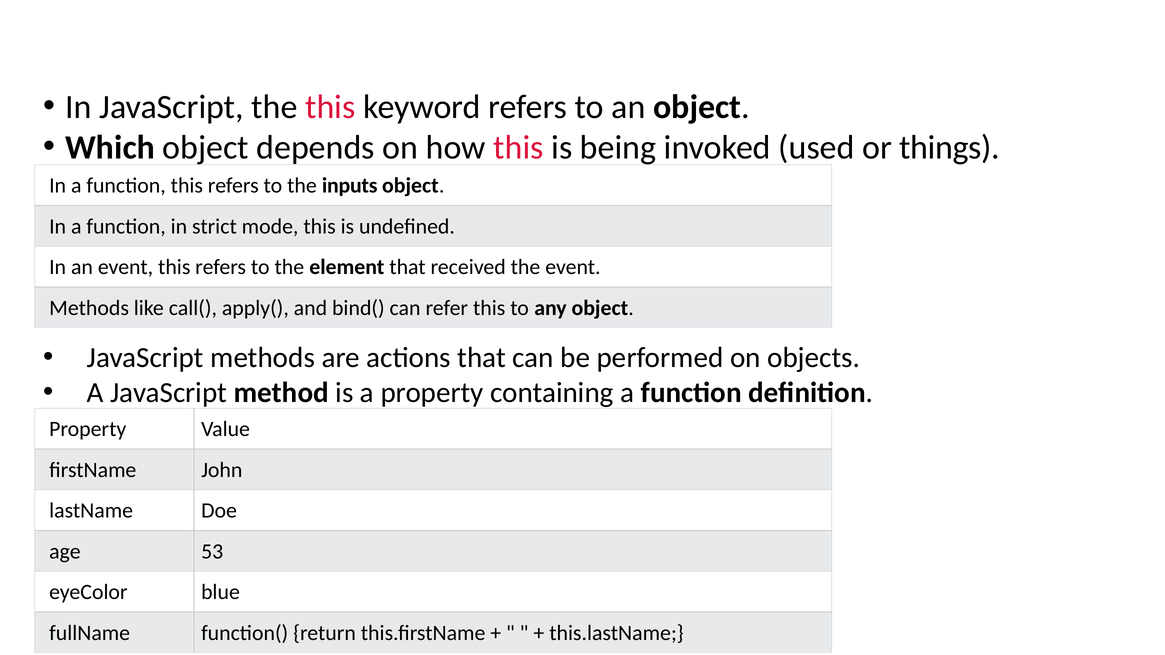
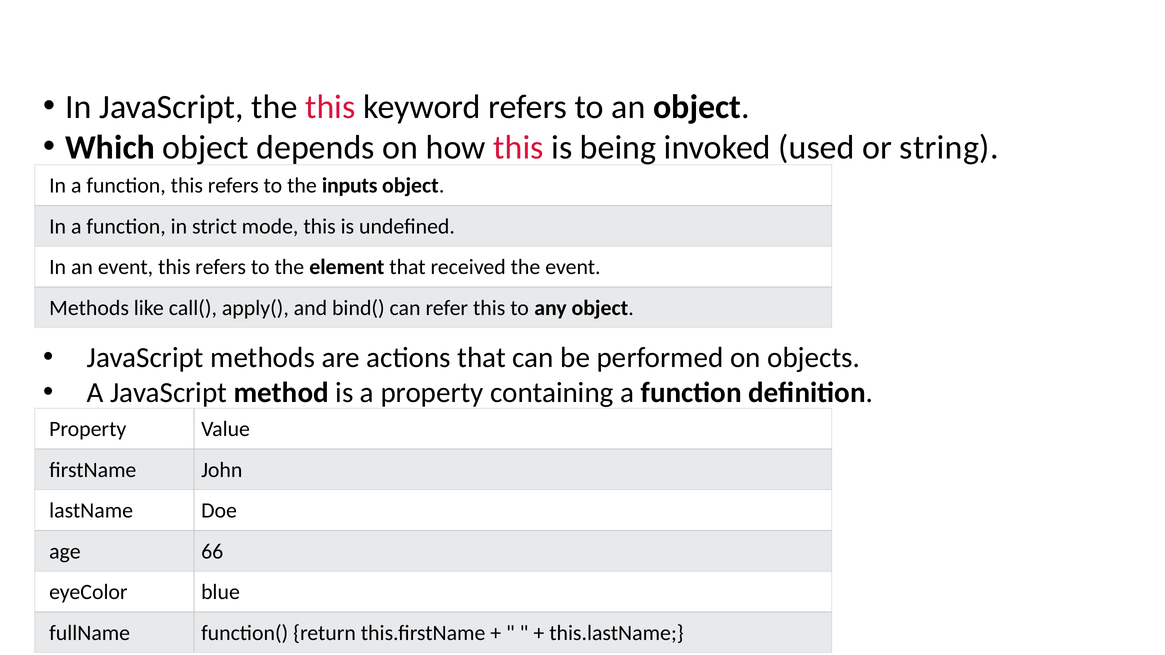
things: things -> string
53: 53 -> 66
